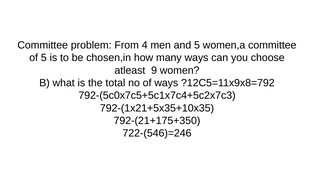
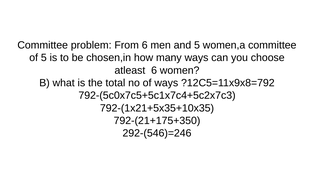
From 4: 4 -> 6
atleast 9: 9 -> 6
722-(546)=246: 722-(546)=246 -> 292-(546)=246
